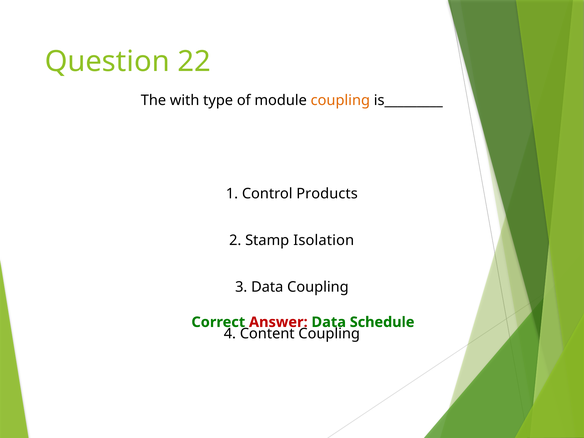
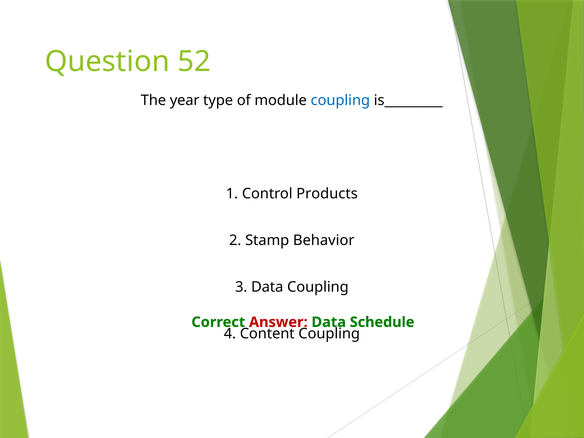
22: 22 -> 52
with: with -> year
coupling at (340, 100) colour: orange -> blue
Isolation: Isolation -> Behavior
